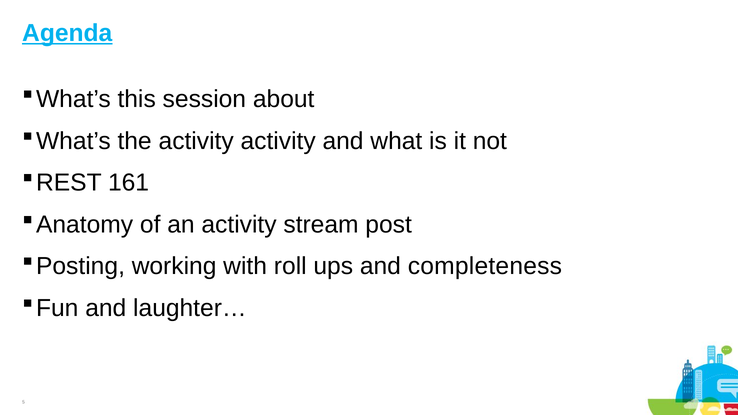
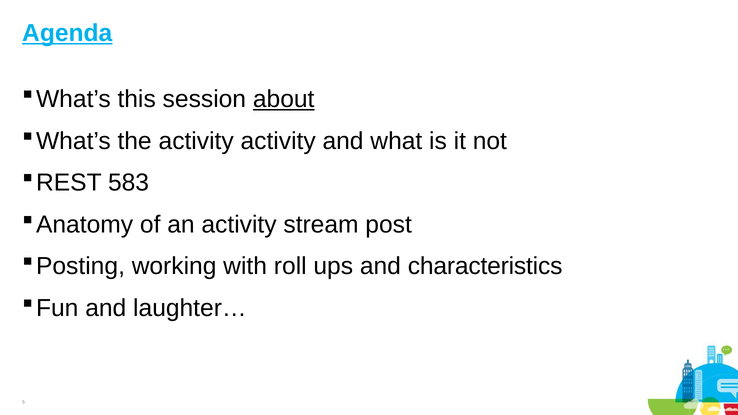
about underline: none -> present
161: 161 -> 583
completeness: completeness -> characteristics
